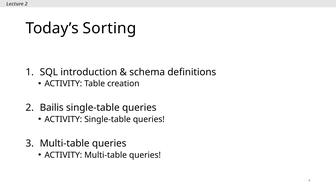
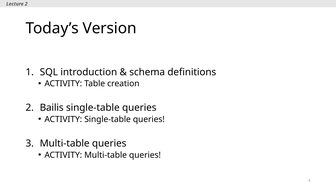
Sorting: Sorting -> Version
